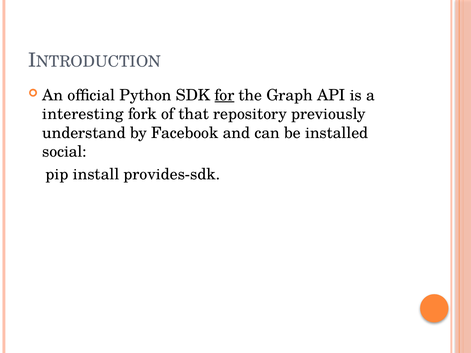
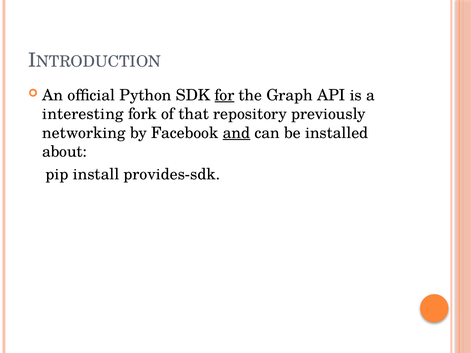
understand: understand -> networking
and underline: none -> present
social: social -> about
